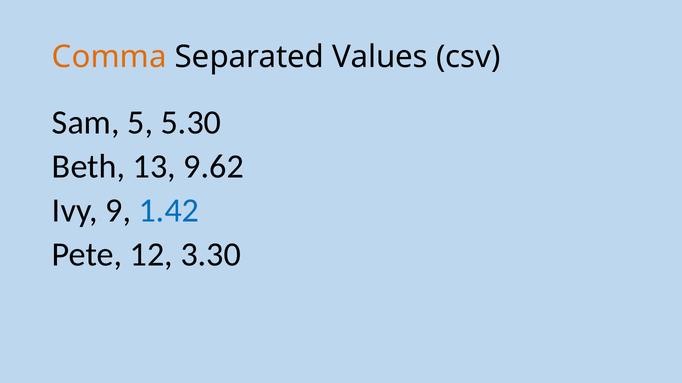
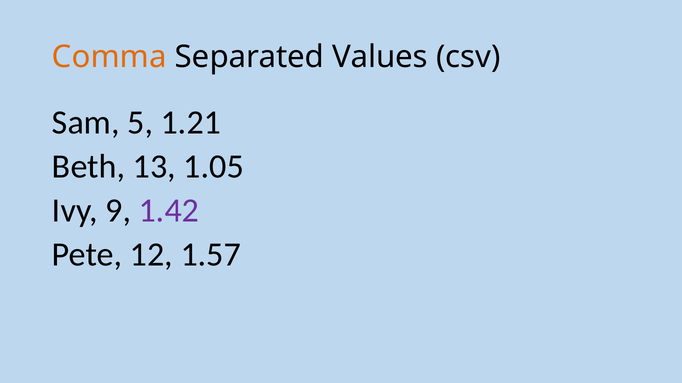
5.30: 5.30 -> 1.21
9.62: 9.62 -> 1.05
1.42 colour: blue -> purple
3.30: 3.30 -> 1.57
